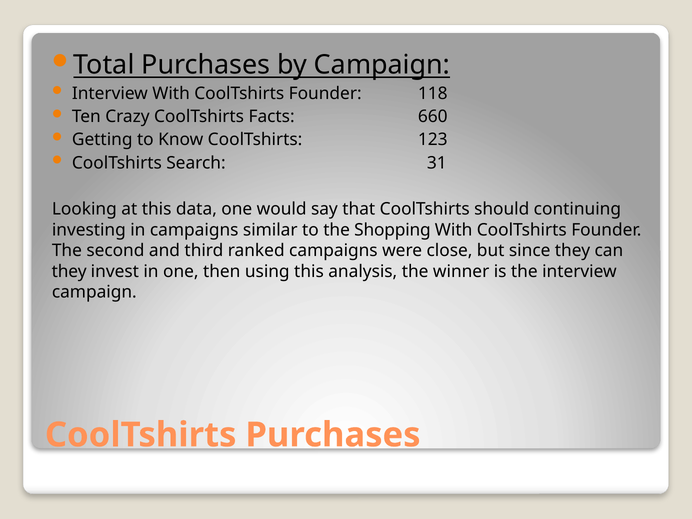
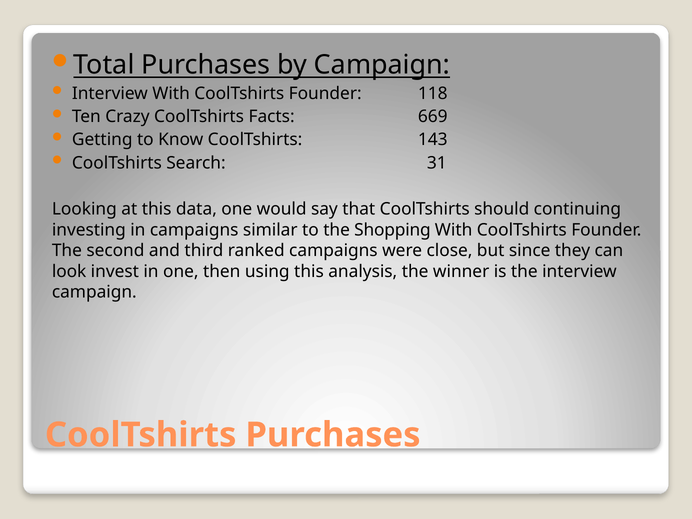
660: 660 -> 669
123: 123 -> 143
they at (69, 271): they -> look
